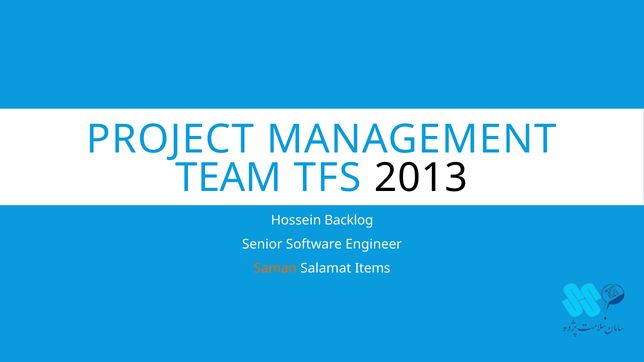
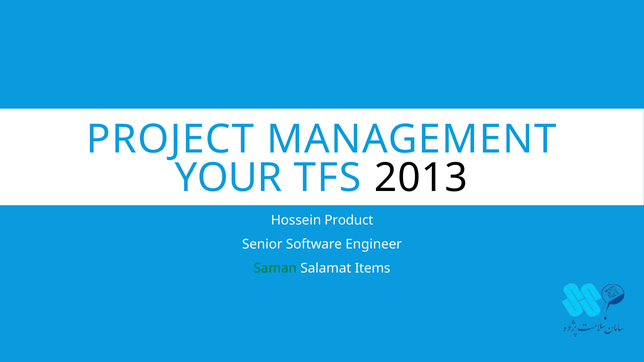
TEAM: TEAM -> YOUR
Backlog: Backlog -> Product
Saman colour: orange -> green
